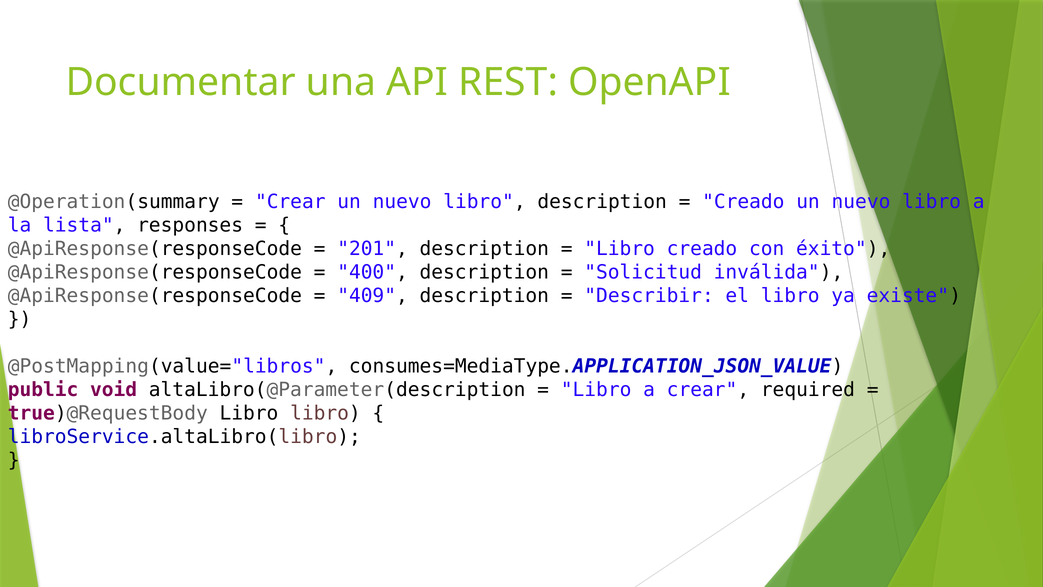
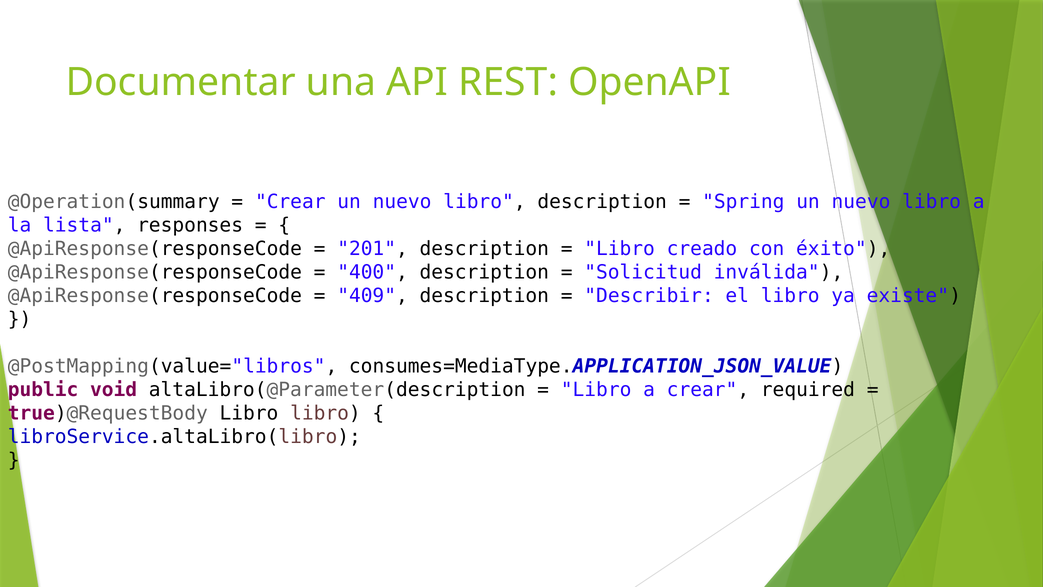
Creado at (743, 202): Creado -> Spring
